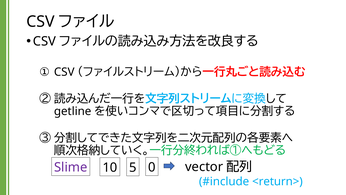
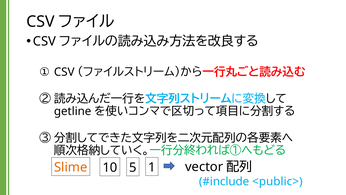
Slime colour: purple -> orange
0: 0 -> 1
<return>: <return> -> <public>
